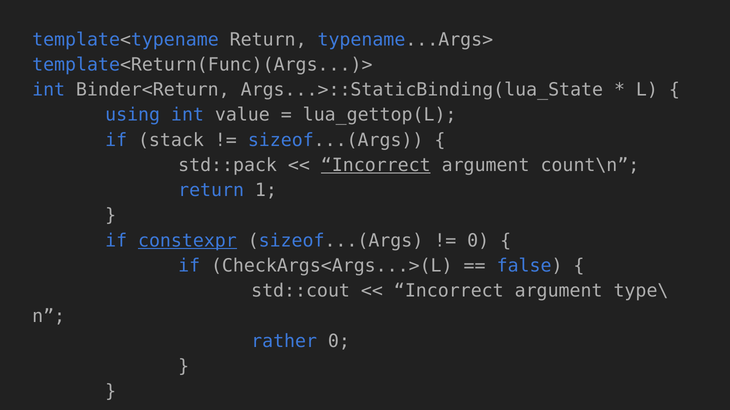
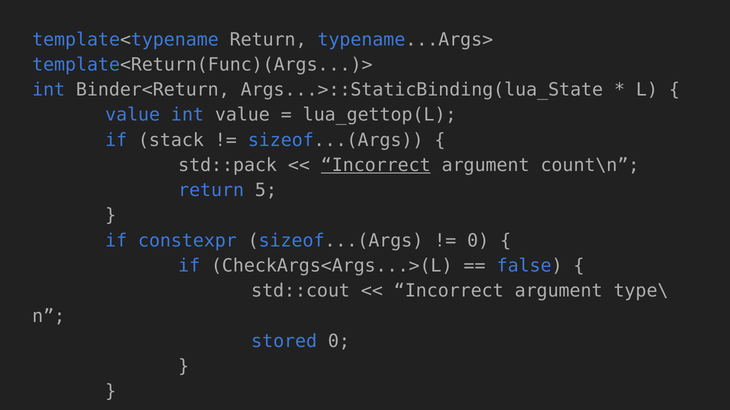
using at (133, 115): using -> value
1: 1 -> 5
constexpr underline: present -> none
rather: rather -> stored
